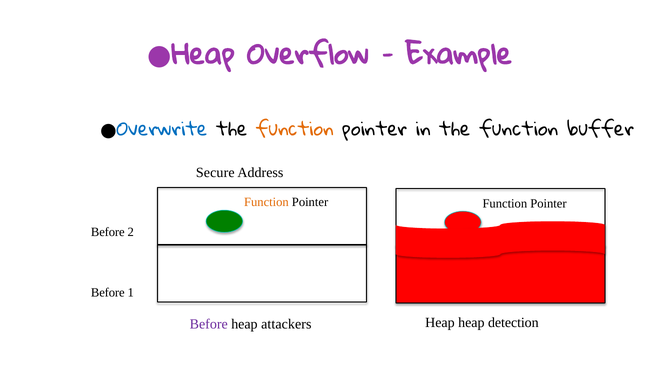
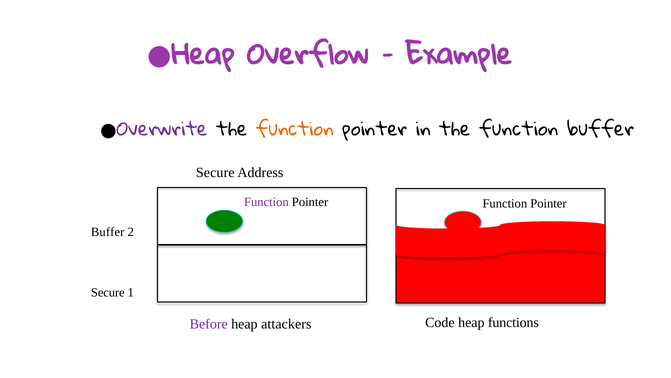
Overwrite colour: blue -> purple
Function at (266, 202) colour: orange -> purple
Before at (108, 232): Before -> Buffer
Before at (108, 292): Before -> Secure
Heap at (440, 322): Heap -> Code
detection: detection -> functions
